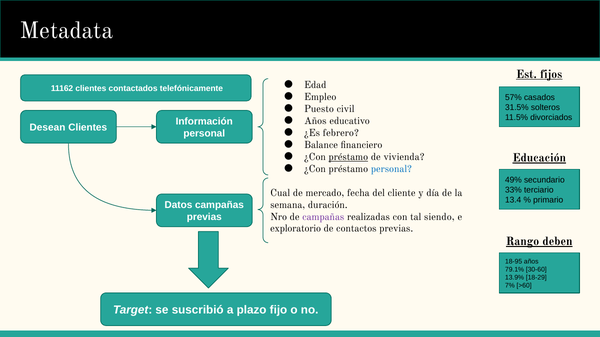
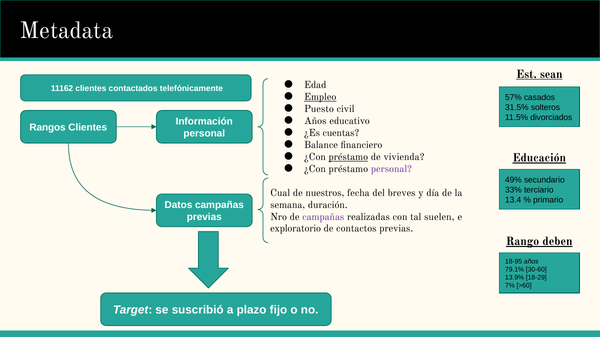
fijos: fijos -> sean
Empleo underline: none -> present
Desean: Desean -> Rangos
febrero: febrero -> cuentas
personal at (391, 169) colour: blue -> purple
mercado: mercado -> nuestros
cliente: cliente -> breves
siendo: siendo -> suelen
